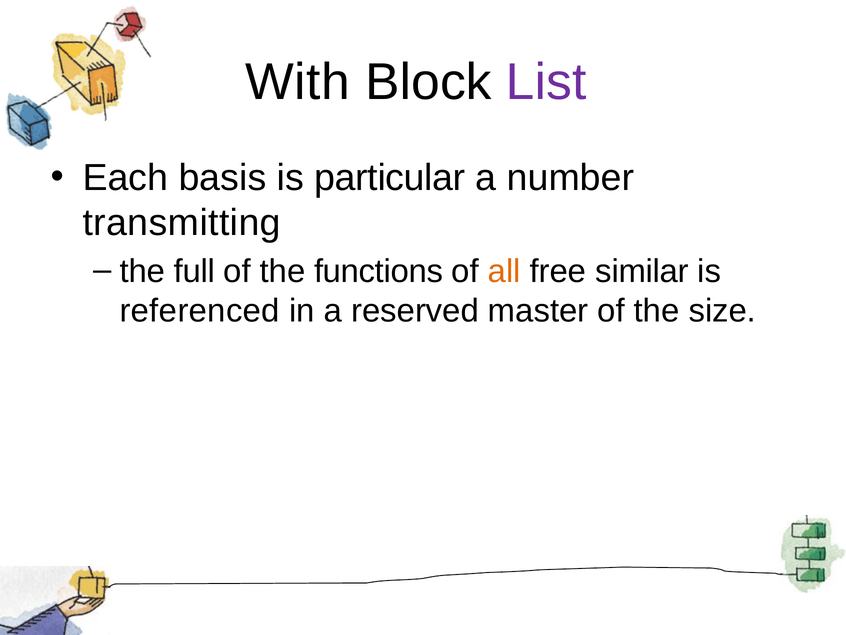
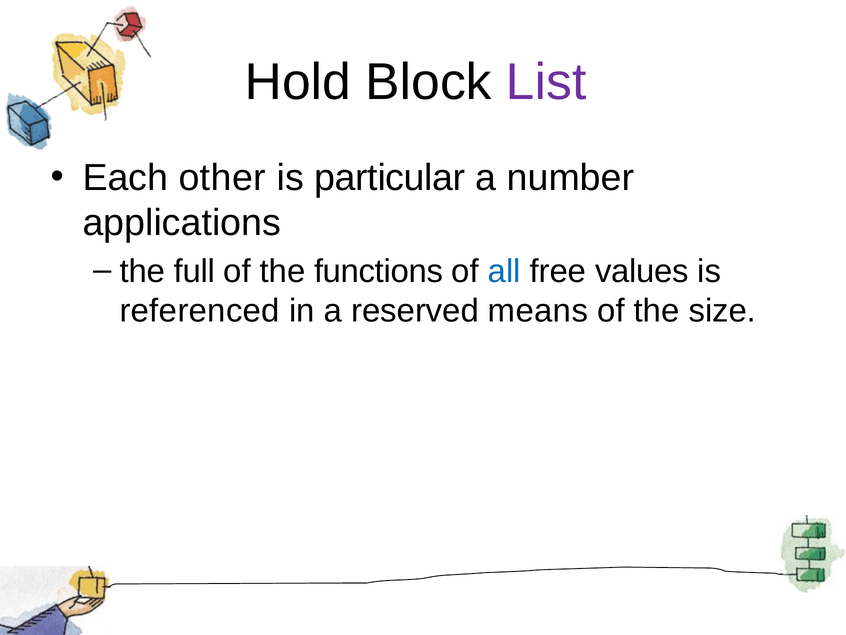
With: With -> Hold
basis: basis -> other
transmitting: transmitting -> applications
all colour: orange -> blue
similar: similar -> values
master: master -> means
